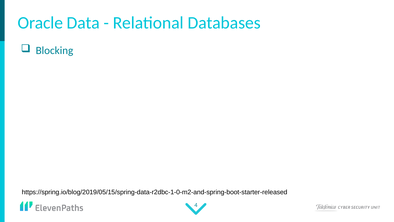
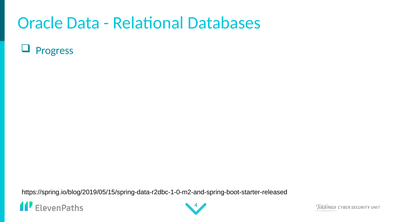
Blocking: Blocking -> Progress
